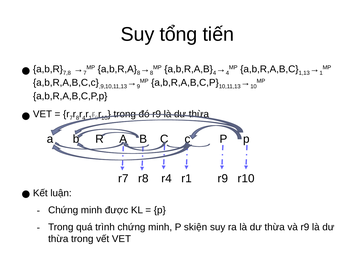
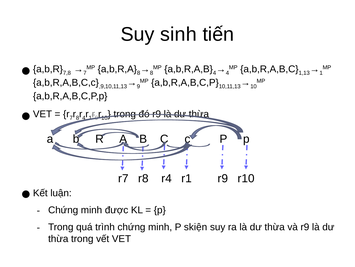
tổng: tổng -> sinh
